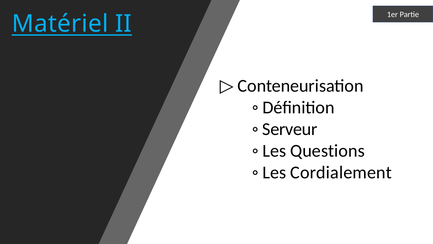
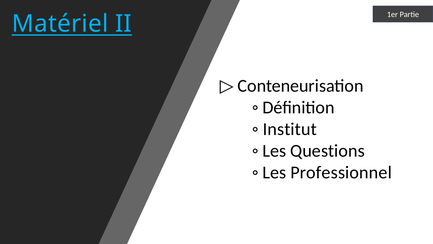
Serveur: Serveur -> Institut
Cordialement: Cordialement -> Professionnel
